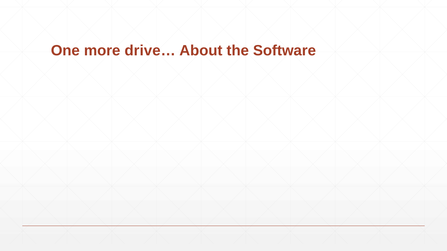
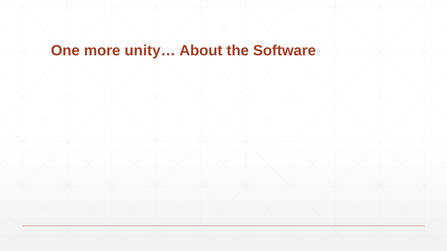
drive…: drive… -> unity…
